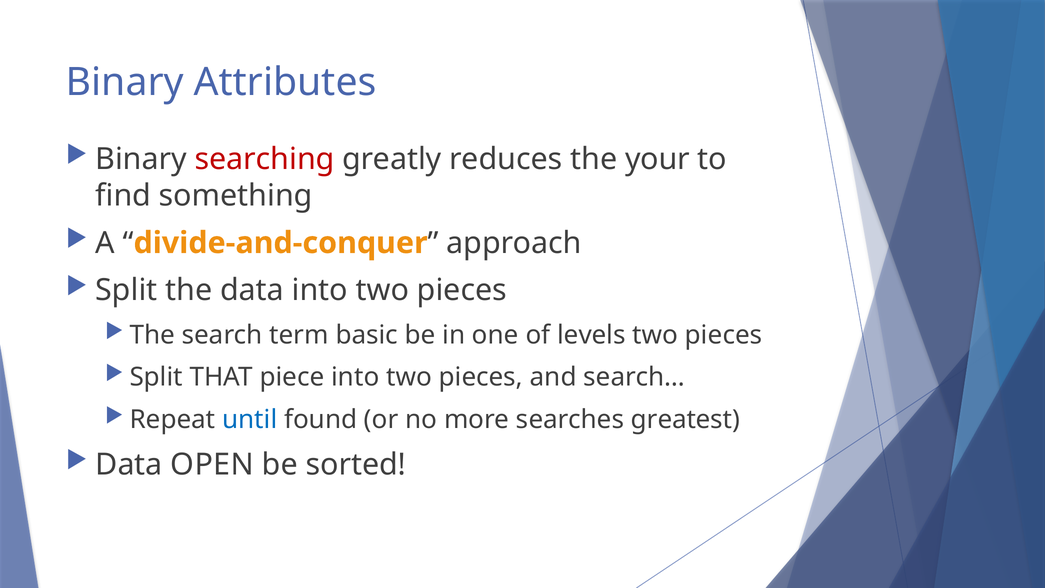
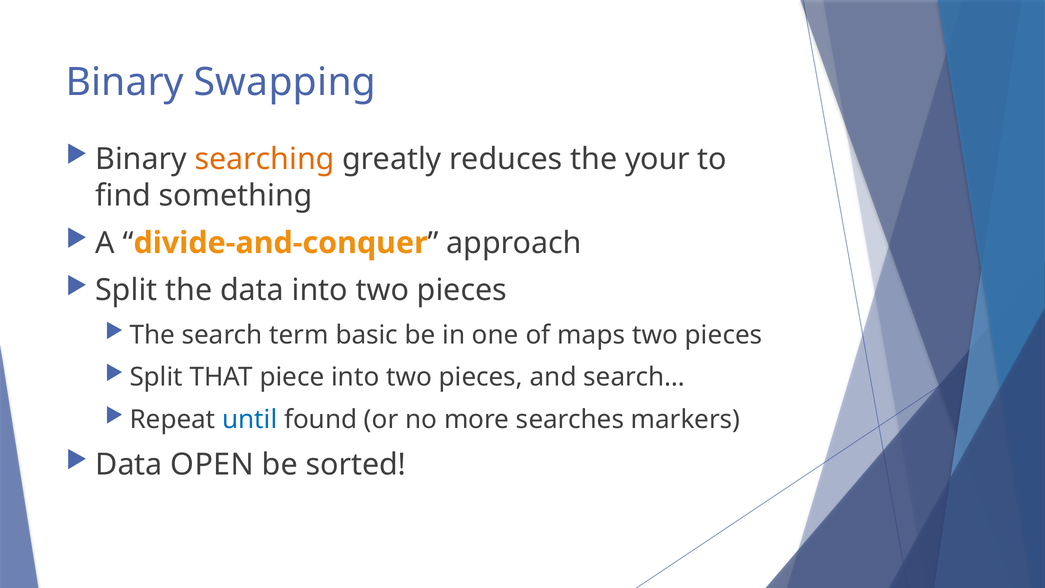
Attributes: Attributes -> Swapping
searching colour: red -> orange
levels: levels -> maps
greatest: greatest -> markers
